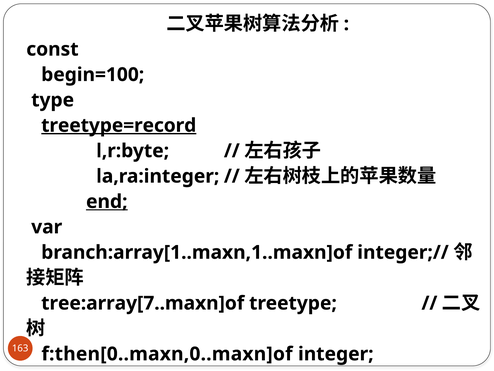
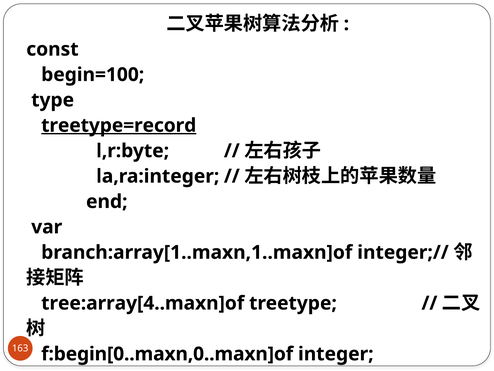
end underline: present -> none
tree:array[7..maxn]of: tree:array[7..maxn]of -> tree:array[4..maxn]of
f:then[0..maxn,0..maxn]of: f:then[0..maxn,0..maxn]of -> f:begin[0..maxn,0..maxn]of
